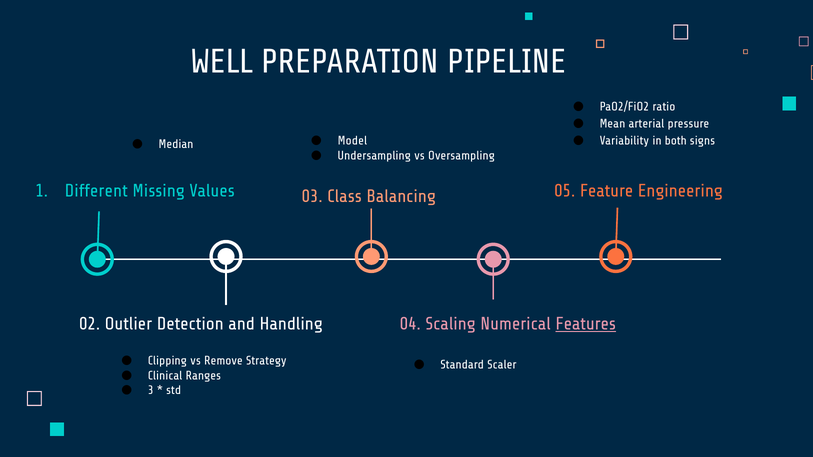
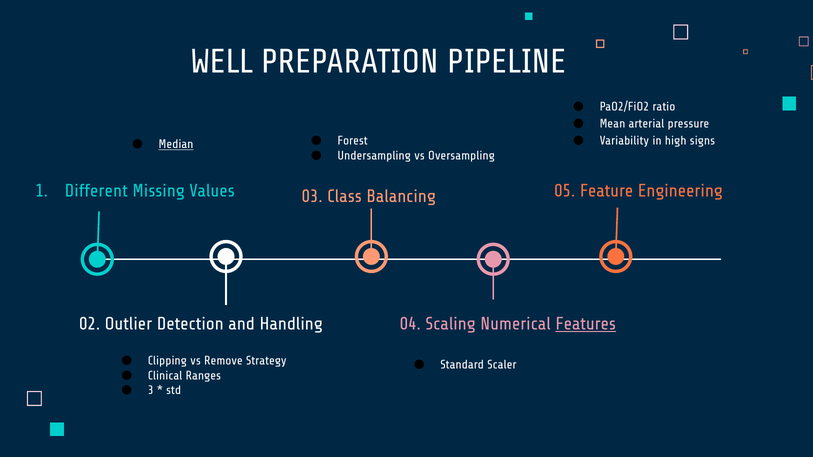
both: both -> high
Median underline: none -> present
Model: Model -> Forest
